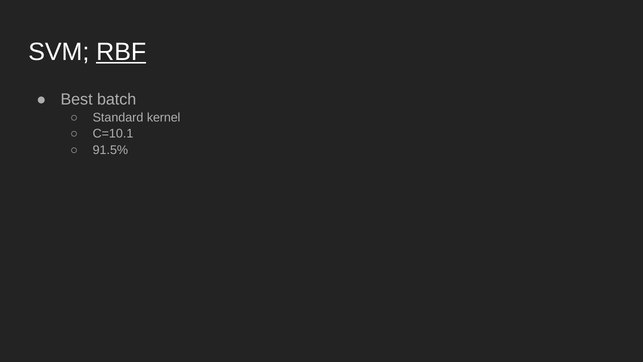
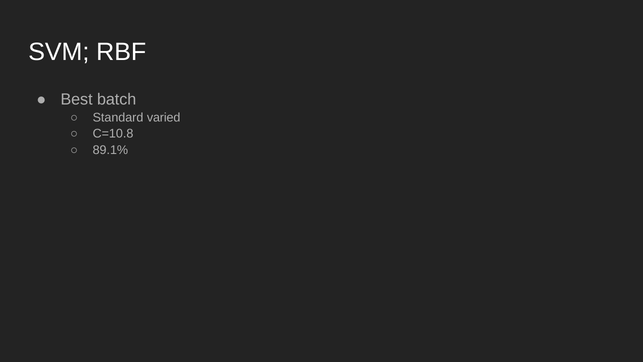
RBF underline: present -> none
kernel: kernel -> varied
C=10.1: C=10.1 -> C=10.8
91.5%: 91.5% -> 89.1%
